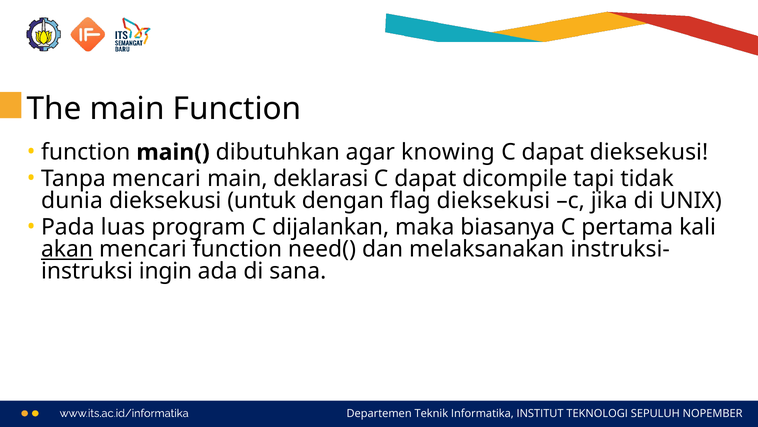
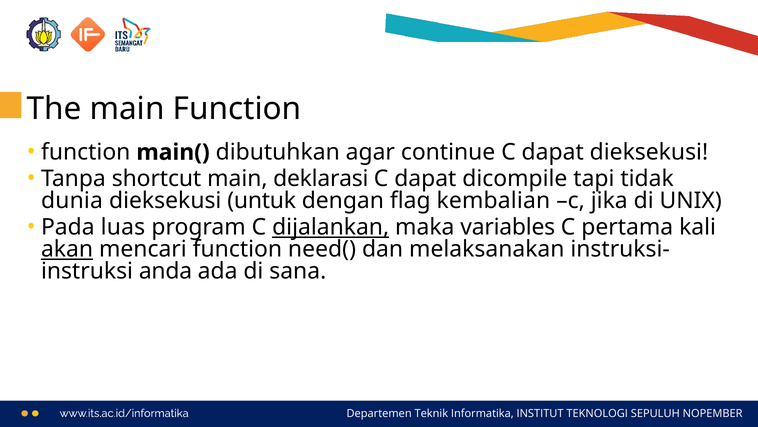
knowing: knowing -> continue
Tanpa mencari: mencari -> shortcut
flag dieksekusi: dieksekusi -> kembalian
dijalankan underline: none -> present
biasanya: biasanya -> variables
ingin: ingin -> anda
